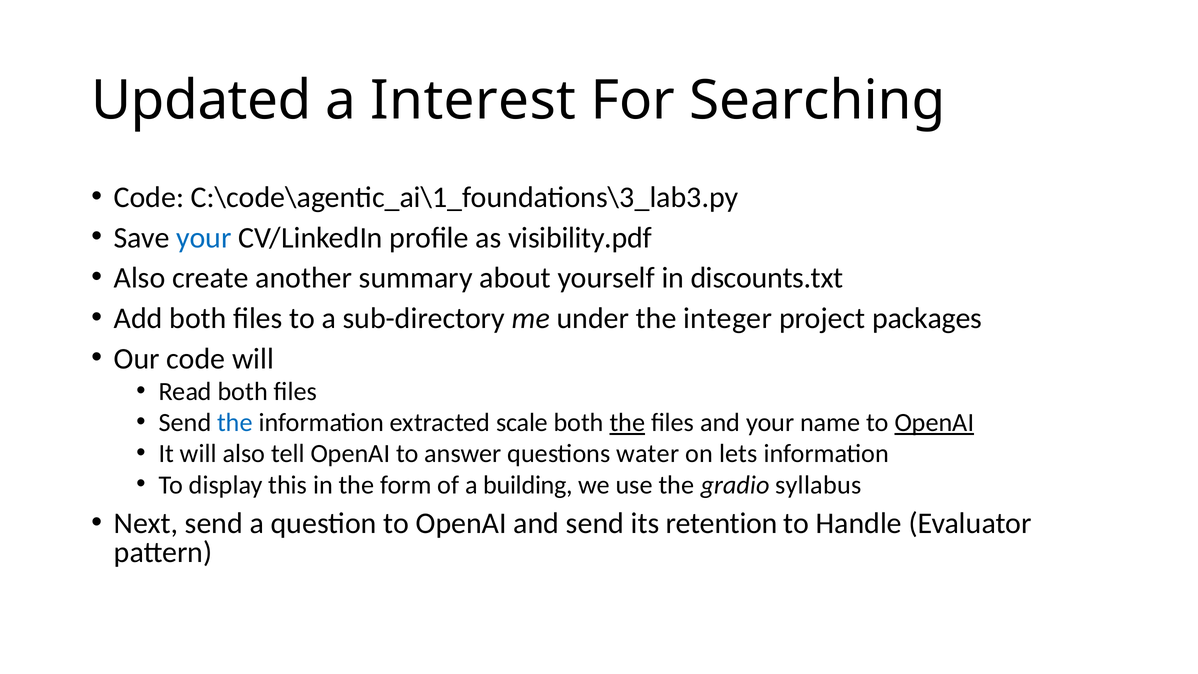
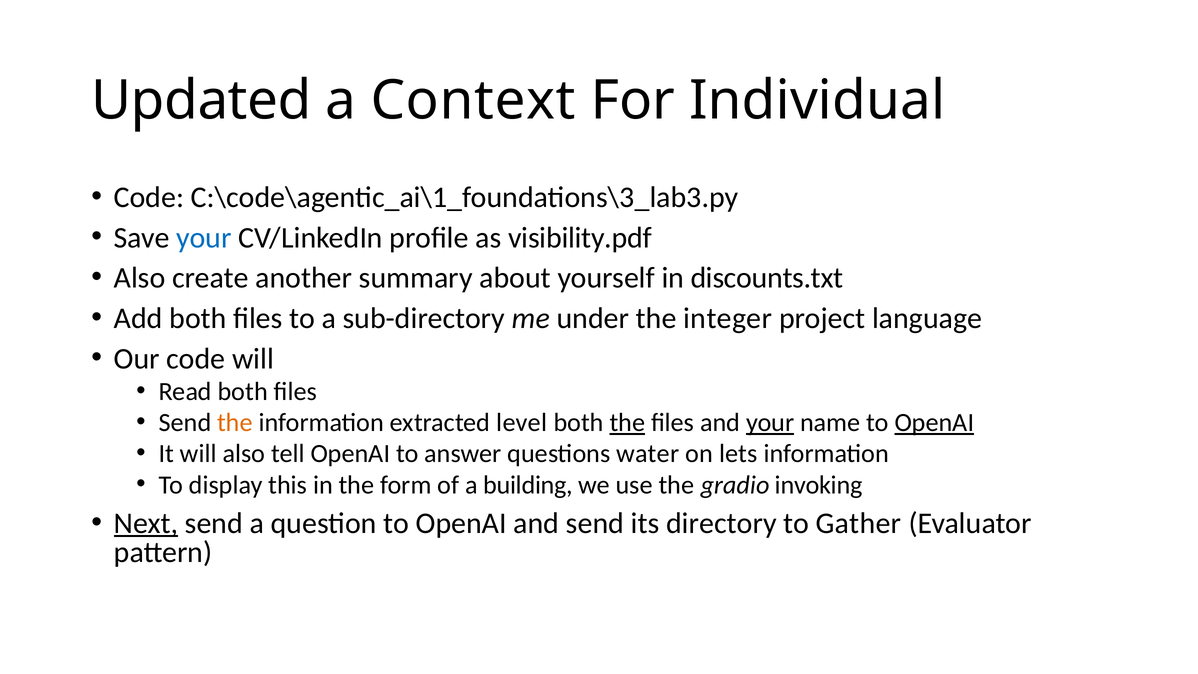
Interest: Interest -> Context
Searching: Searching -> Individual
packages: packages -> language
the at (235, 423) colour: blue -> orange
scale: scale -> level
your at (770, 423) underline: none -> present
syllabus: syllabus -> invoking
Next underline: none -> present
retention: retention -> directory
Handle: Handle -> Gather
